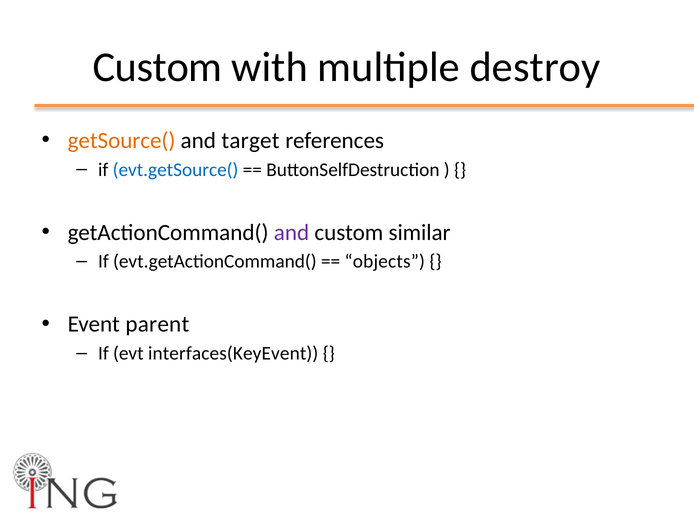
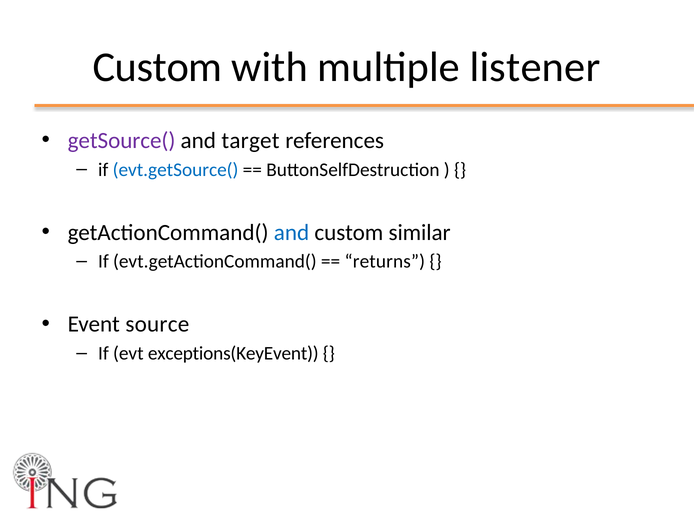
destroy: destroy -> listener
getSource( colour: orange -> purple
and at (292, 232) colour: purple -> blue
objects: objects -> returns
parent: parent -> source
interfaces(KeyEvent: interfaces(KeyEvent -> exceptions(KeyEvent
